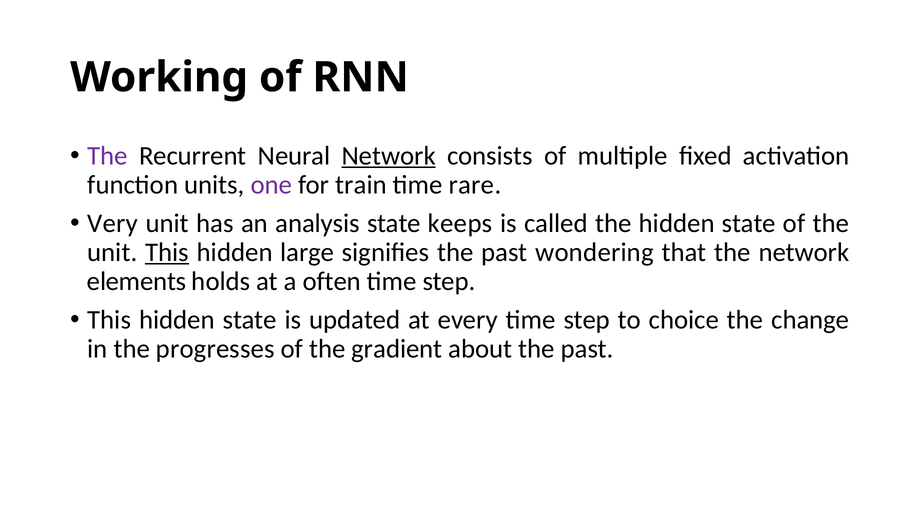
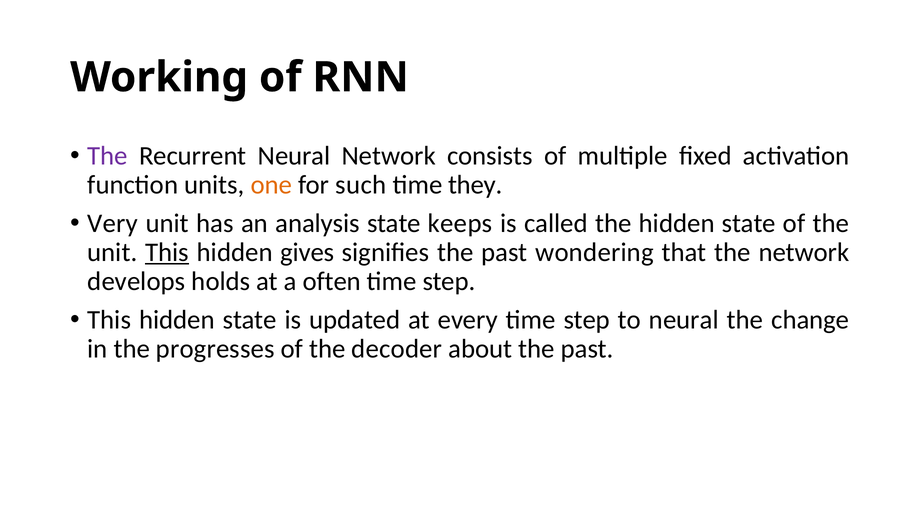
Network at (389, 156) underline: present -> none
one colour: purple -> orange
train: train -> such
rare: rare -> they
large: large -> gives
elements: elements -> develops
to choice: choice -> neural
gradient: gradient -> decoder
